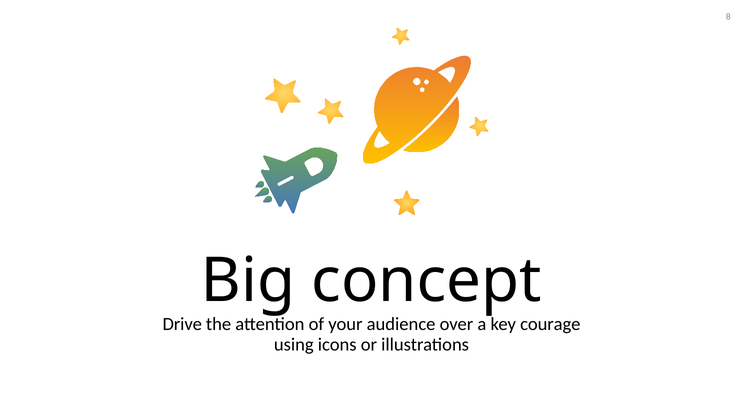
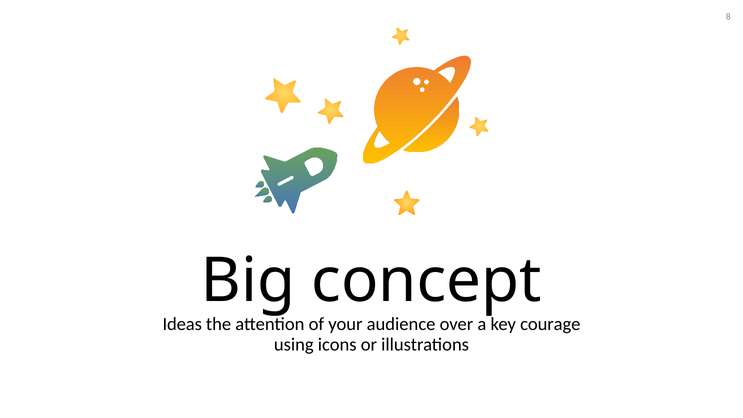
Drive: Drive -> Ideas
